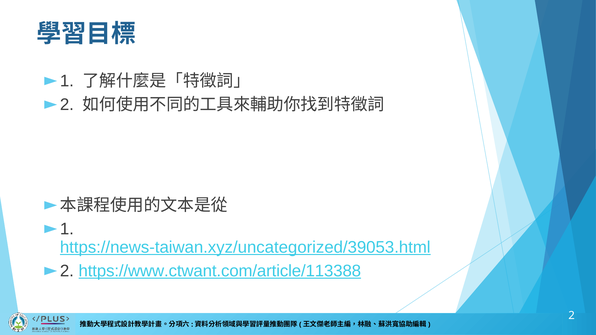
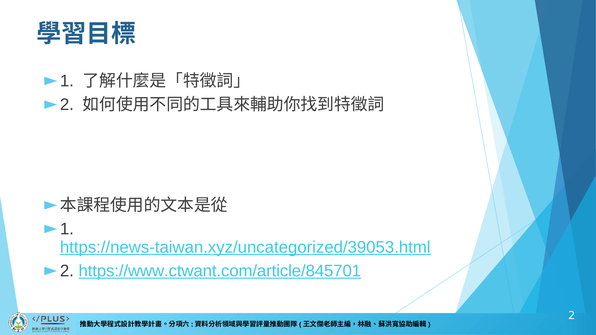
https://www.ctwant.com/article/113388: https://www.ctwant.com/article/113388 -> https://www.ctwant.com/article/845701
